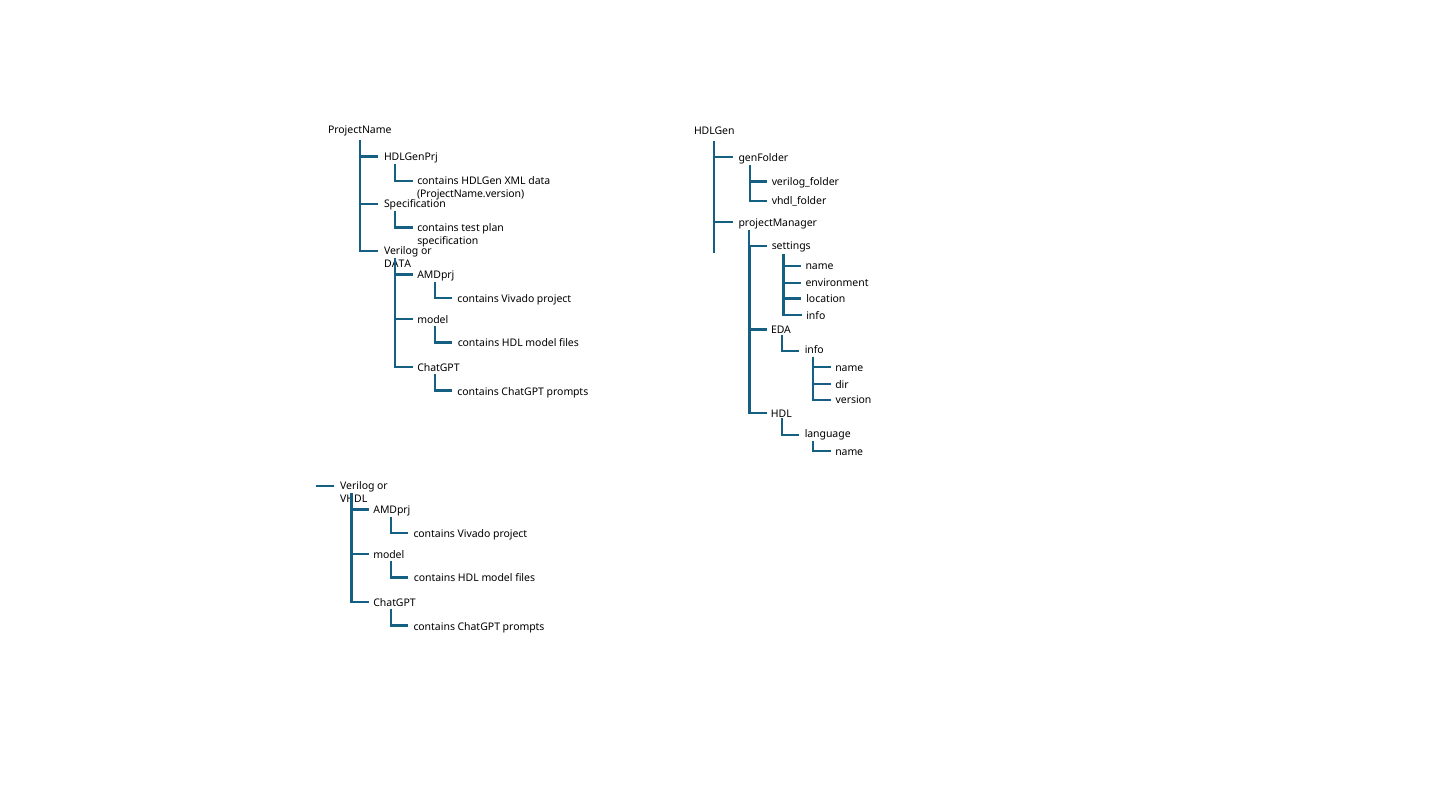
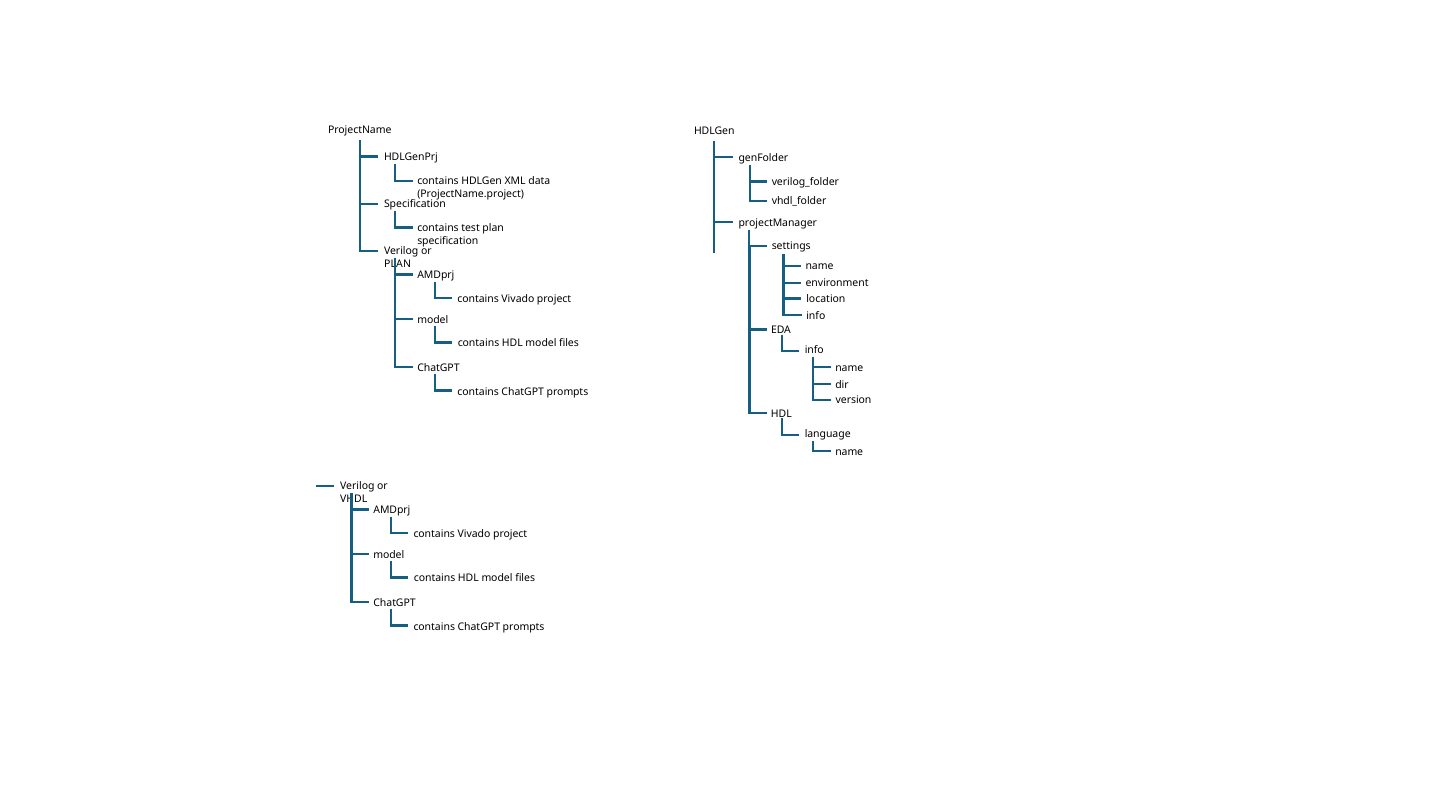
ProjectName.version: ProjectName.version -> ProjectName.project
DATA at (398, 264): DATA -> PLAN
